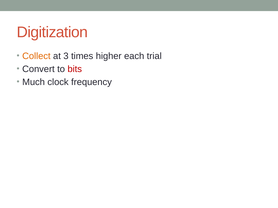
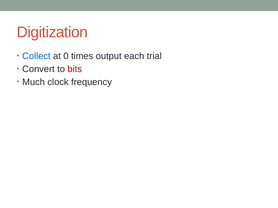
Collect colour: orange -> blue
3: 3 -> 0
higher: higher -> output
